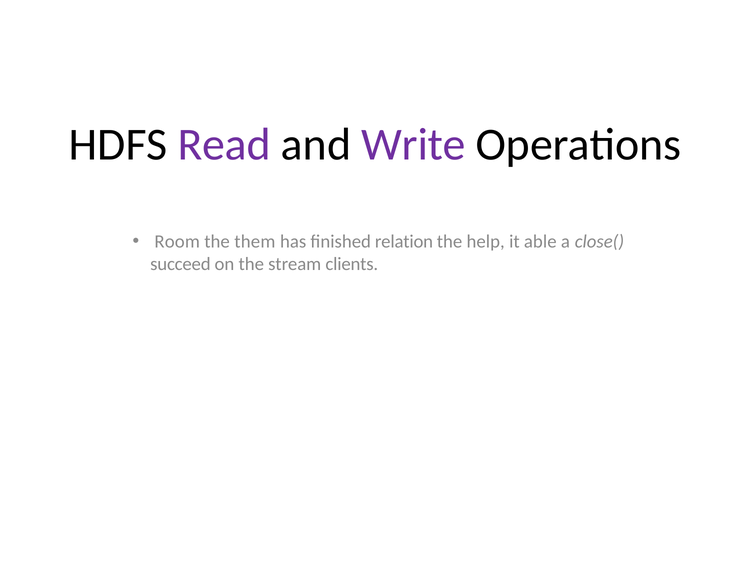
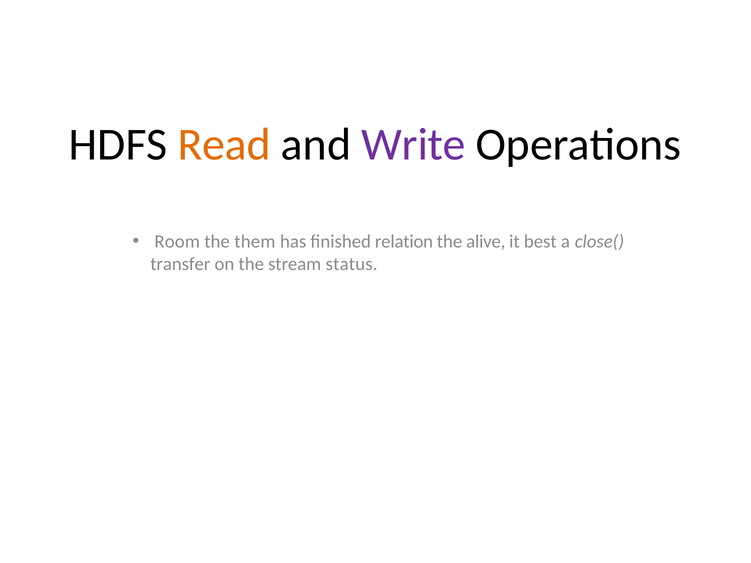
Read colour: purple -> orange
help: help -> alive
able: able -> best
succeed: succeed -> transfer
clients: clients -> status
